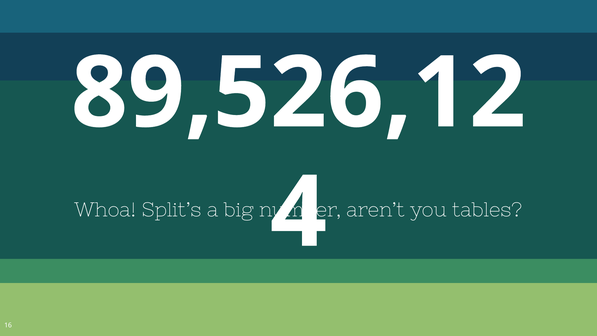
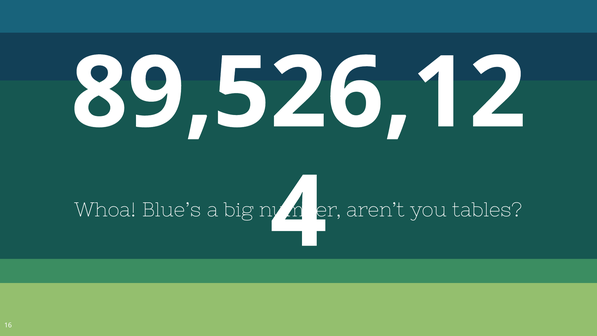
Split’s: Split’s -> Blue’s
